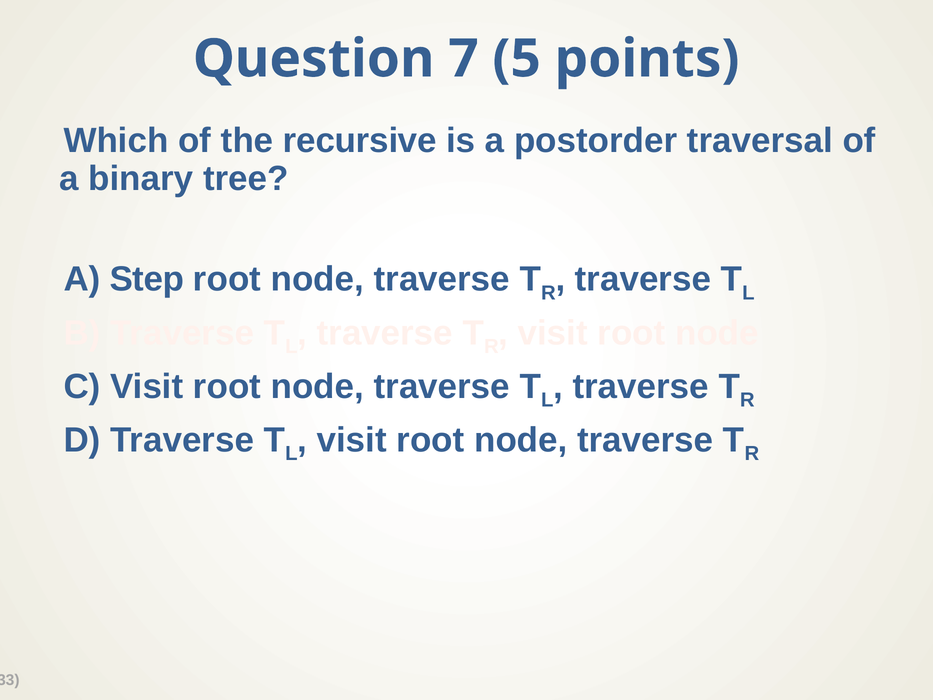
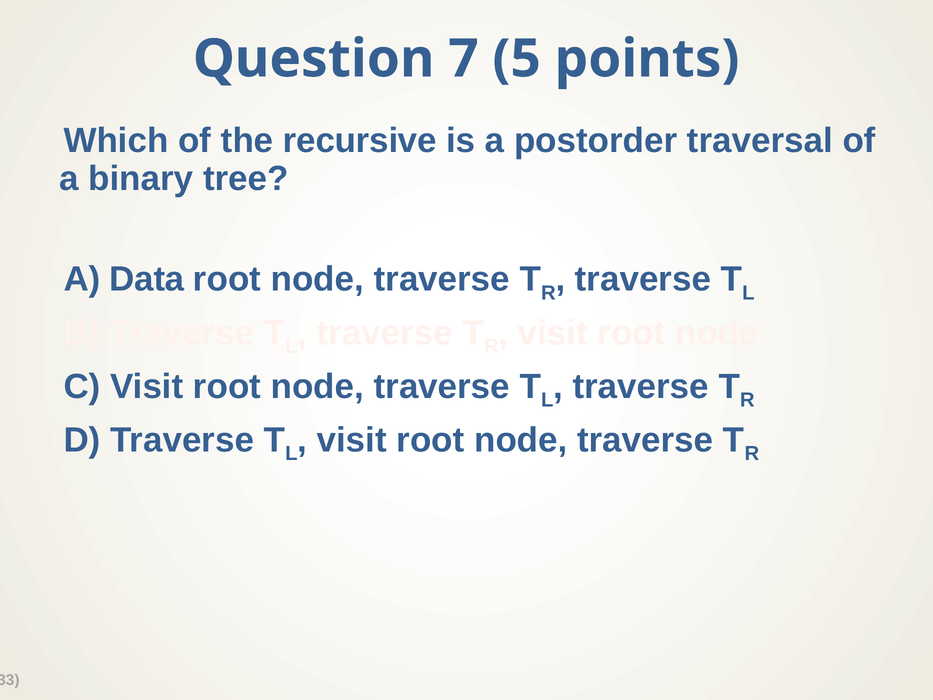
Step: Step -> Data
